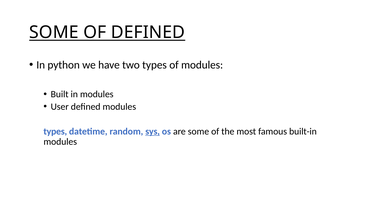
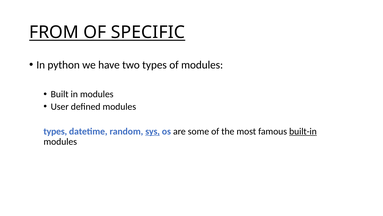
SOME at (54, 32): SOME -> FROM
OF DEFINED: DEFINED -> SPECIFIC
built-in underline: none -> present
